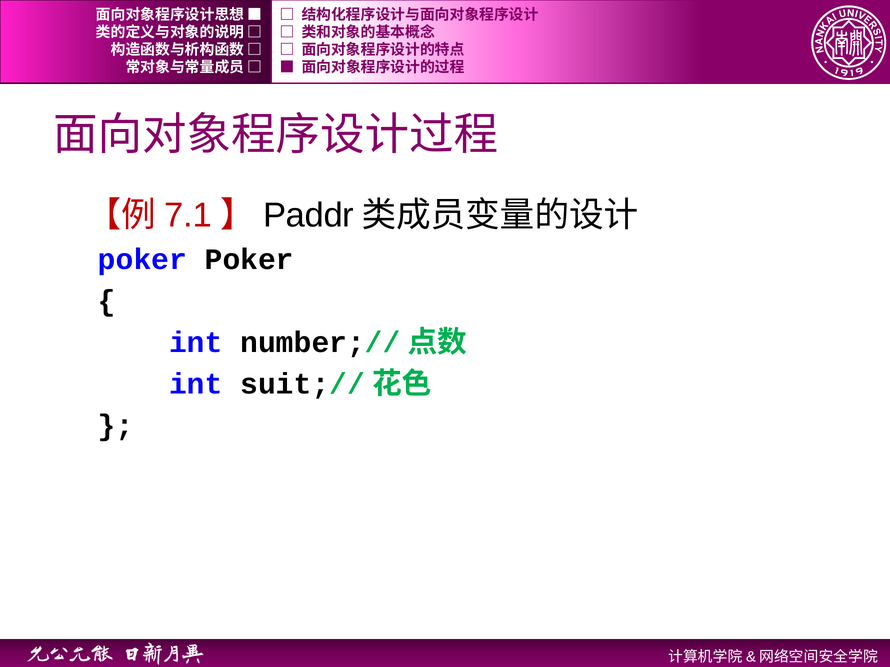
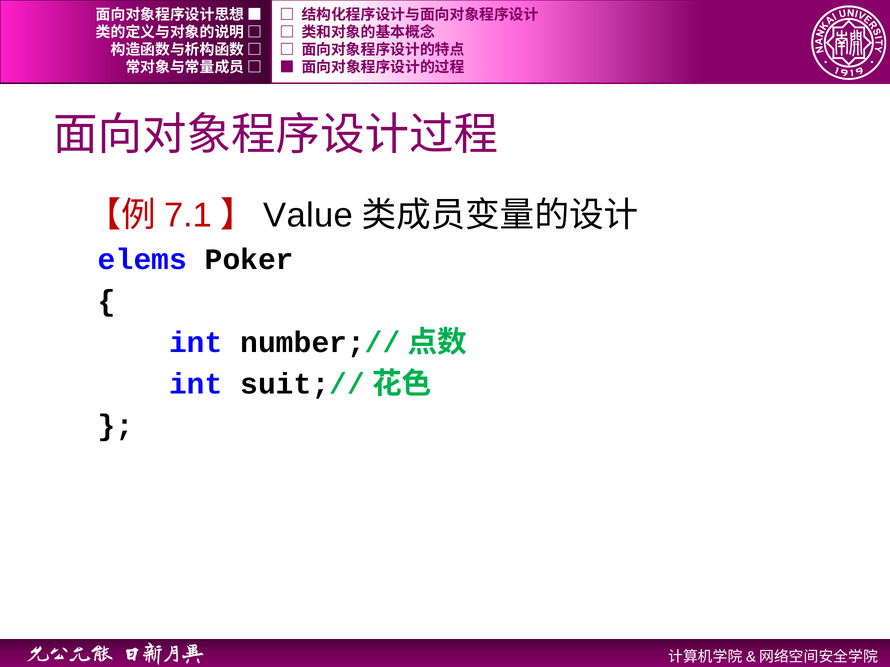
Paddr: Paddr -> Value
poker at (142, 260): poker -> elems
